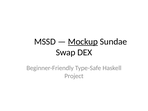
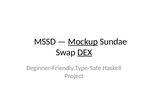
DEX underline: none -> present
